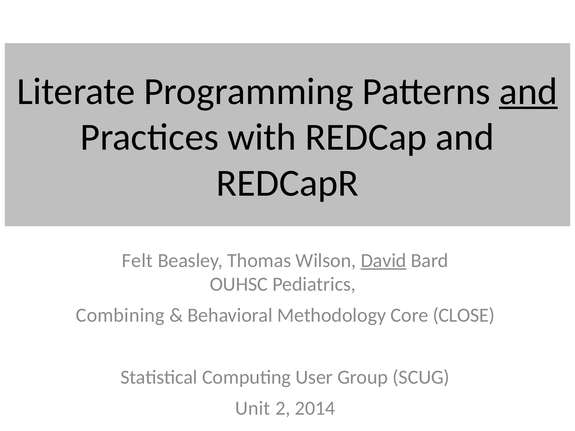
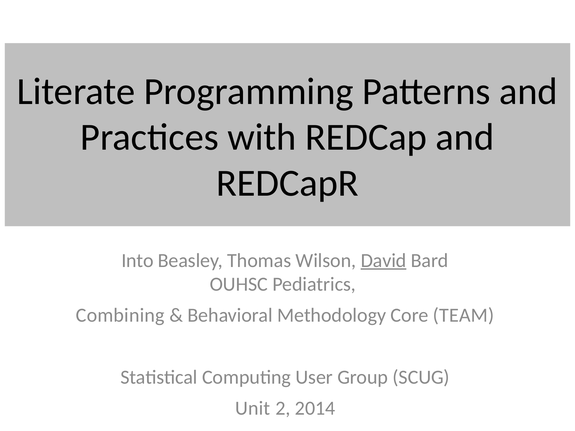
and at (528, 91) underline: present -> none
Felt: Felt -> Into
CLOSE: CLOSE -> TEAM
